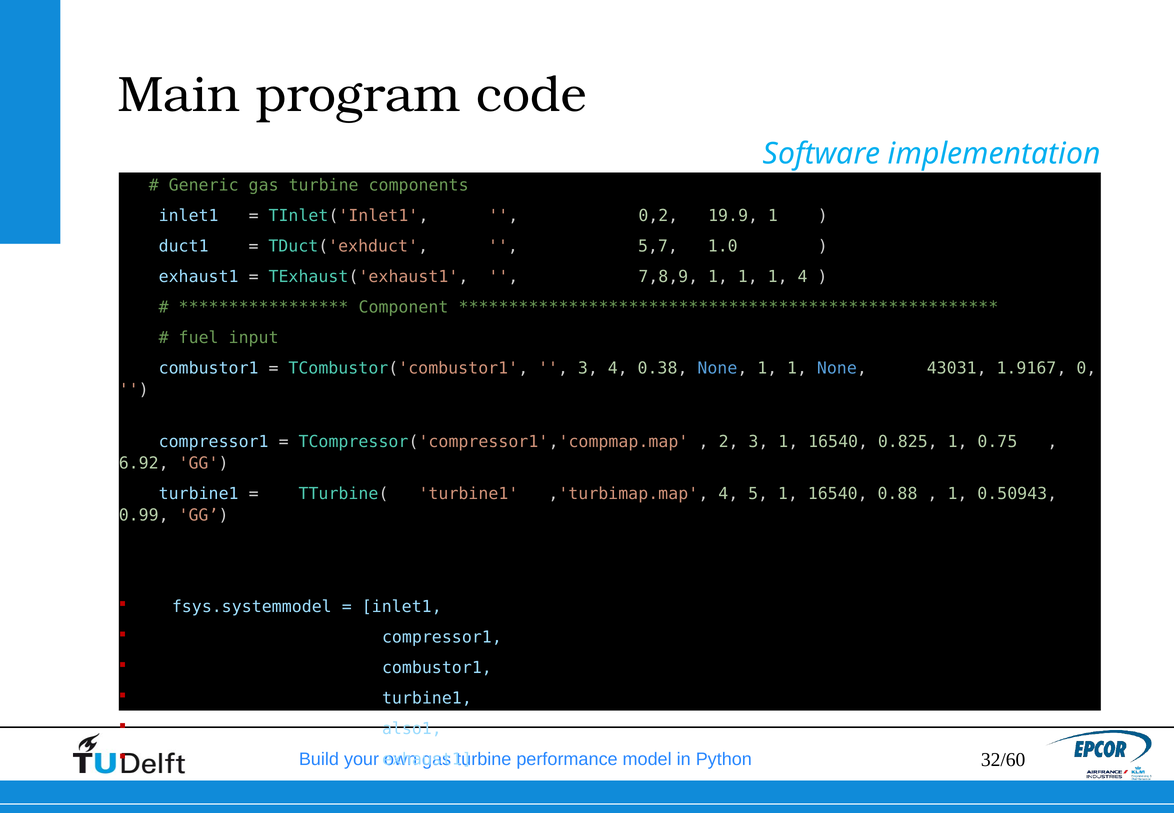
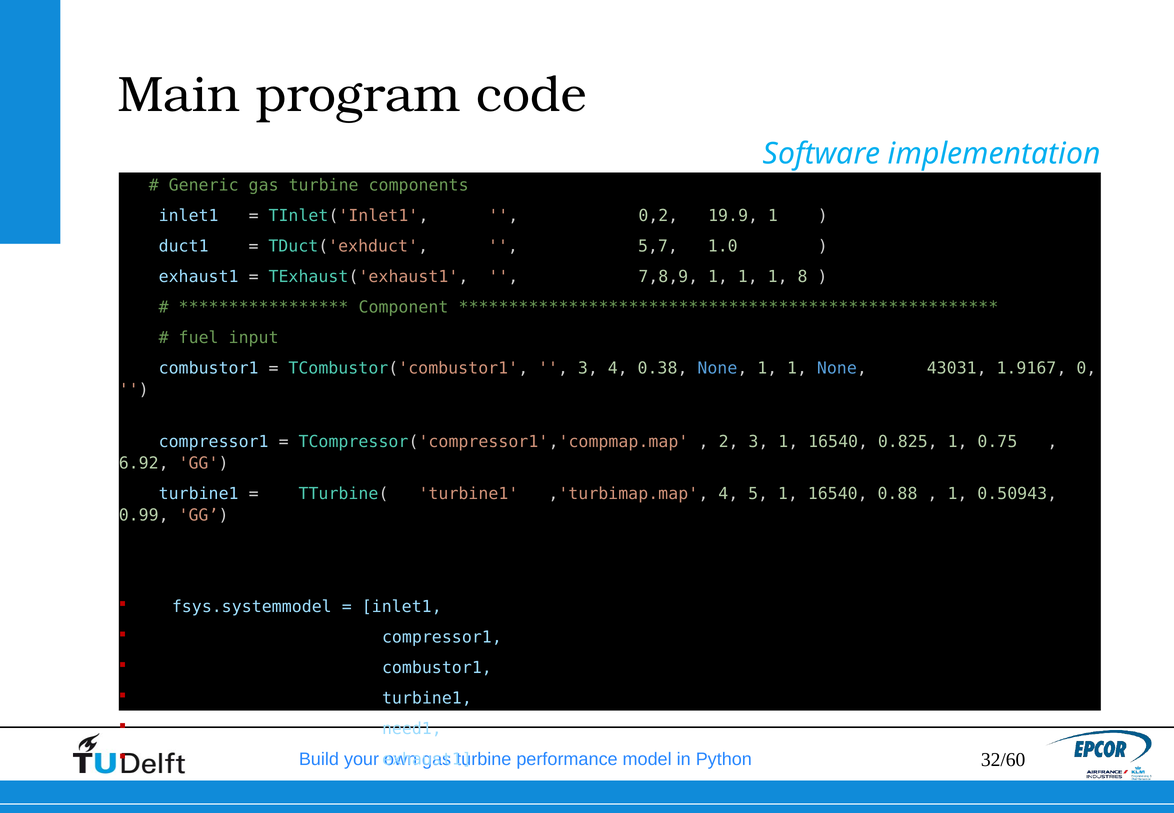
1 4: 4 -> 8
also1: also1 -> need1
